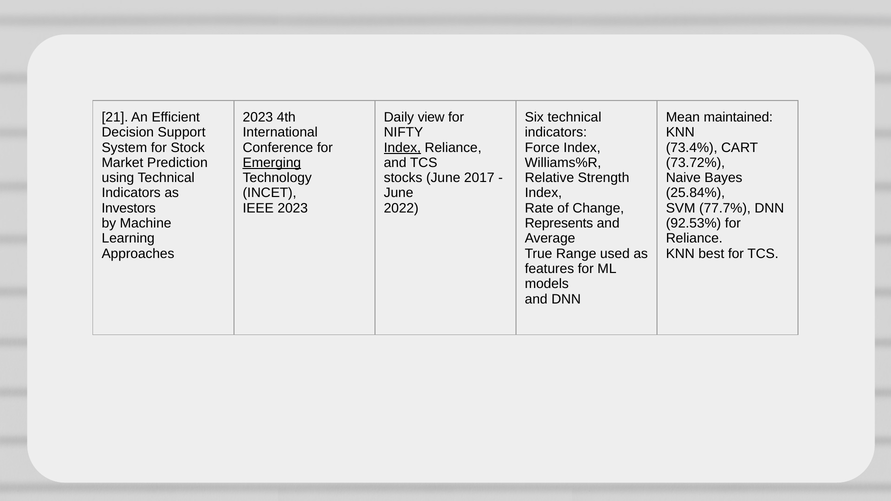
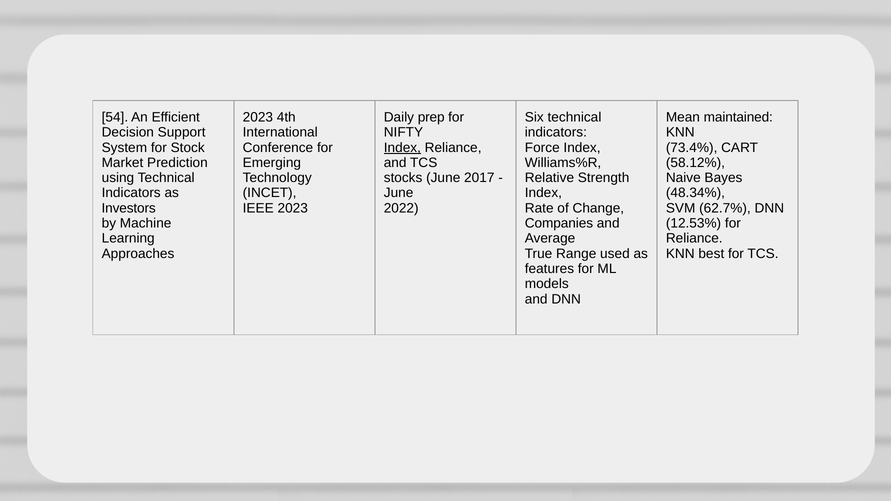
21: 21 -> 54
view: view -> prep
Emerging underline: present -> none
73.72%: 73.72% -> 58.12%
25.84%: 25.84% -> 48.34%
77.7%: 77.7% -> 62.7%
Represents: Represents -> Companies
92.53%: 92.53% -> 12.53%
